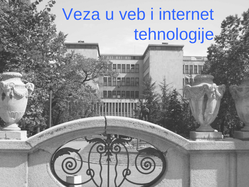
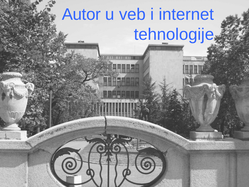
Veza: Veza -> Autor
